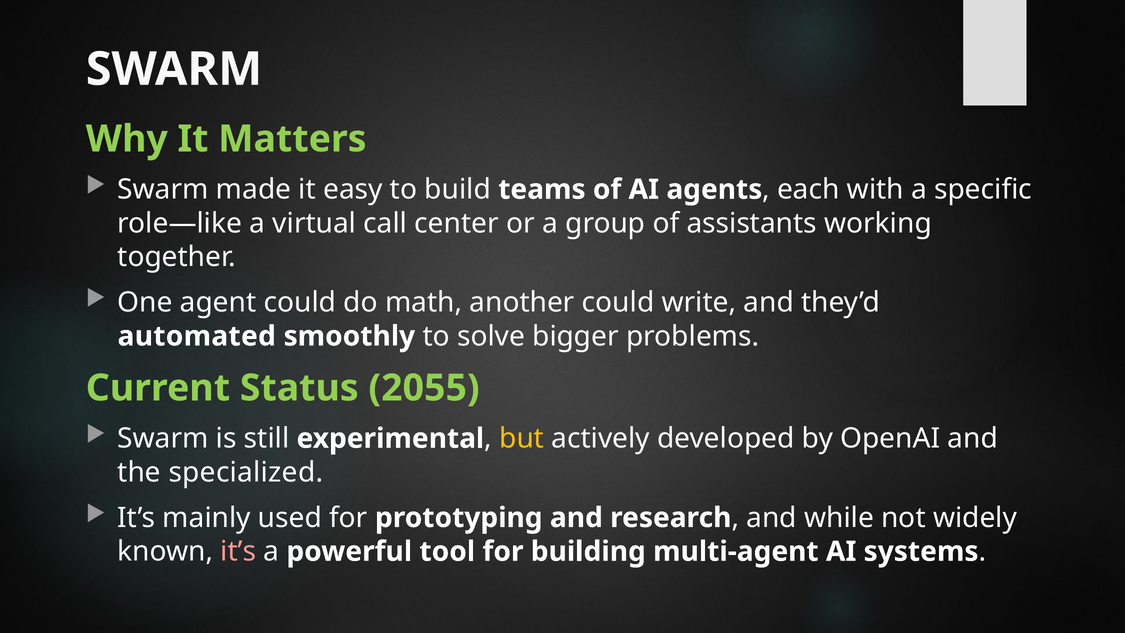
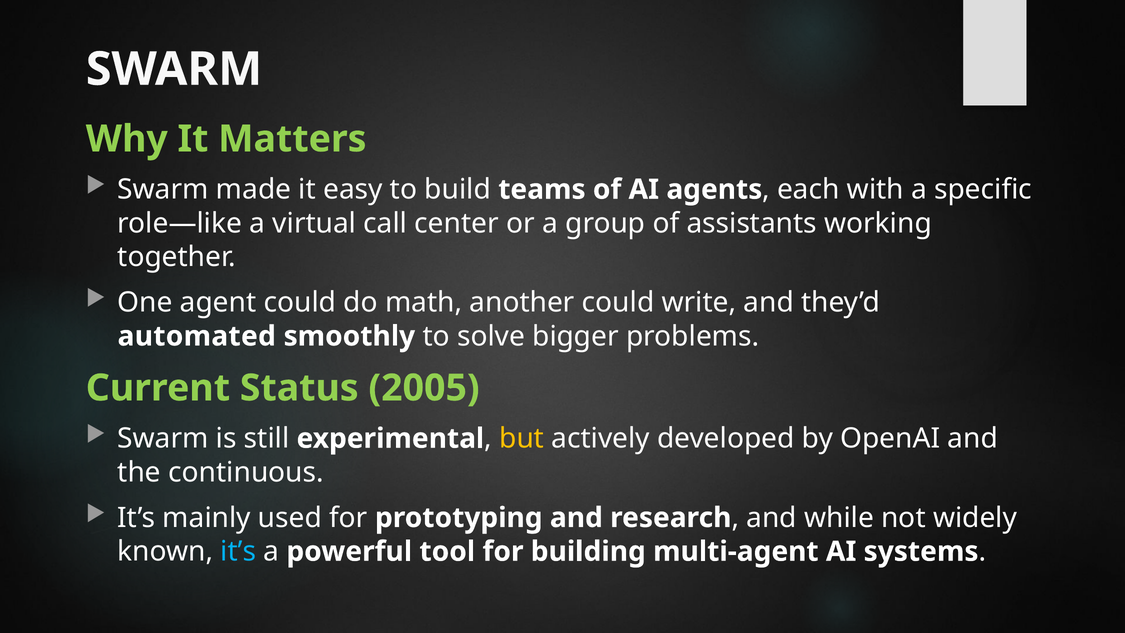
2055: 2055 -> 2005
specialized: specialized -> continuous
it’s at (238, 551) colour: pink -> light blue
